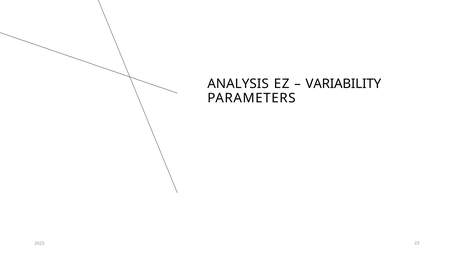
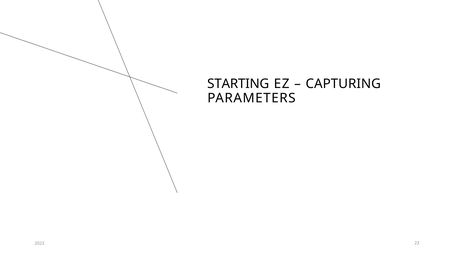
ANALYSIS: ANALYSIS -> STARTING
VARIABILITY: VARIABILITY -> CAPTURING
